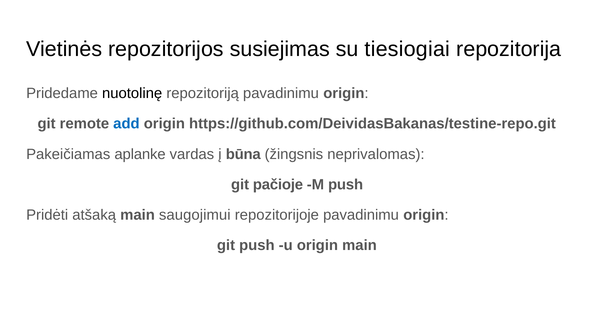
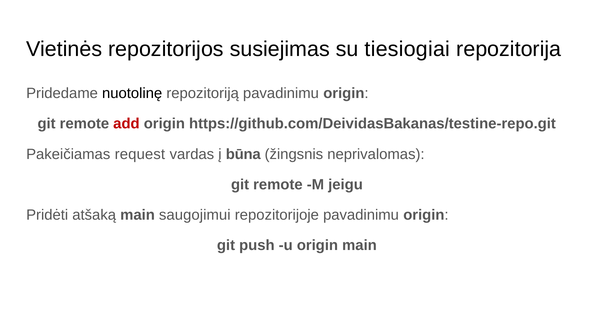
add colour: blue -> red
aplanke: aplanke -> request
pačioje at (278, 185): pačioje -> remote
M push: push -> jeigu
